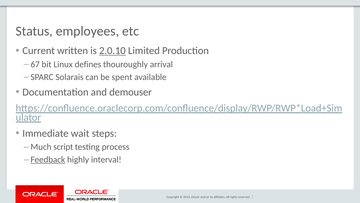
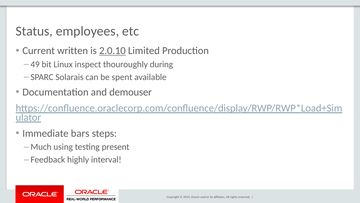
67: 67 -> 49
defines: defines -> inspect
arrival: arrival -> during
wait: wait -> bars
script: script -> using
process: process -> present
Feedback underline: present -> none
